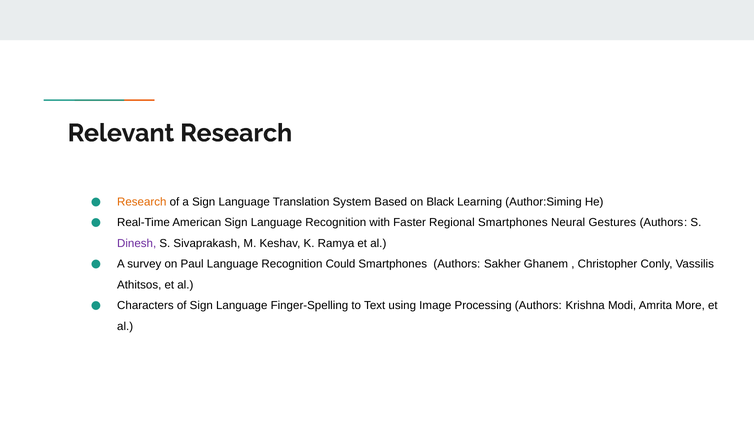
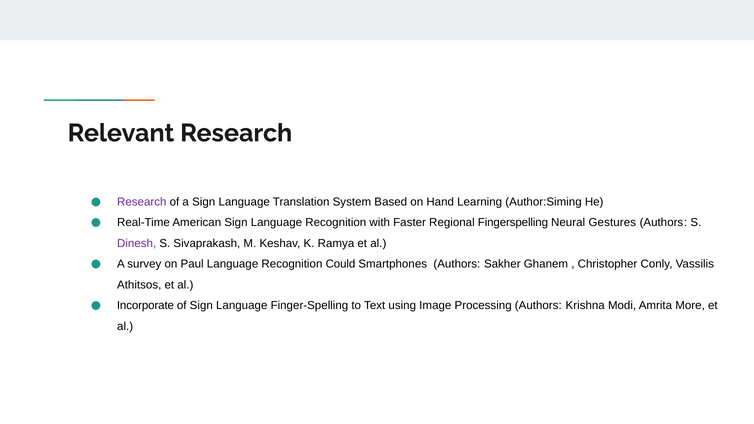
Research at (142, 202) colour: orange -> purple
Black: Black -> Hand
Regional Smartphones: Smartphones -> Fingerspelling
Characters: Characters -> Incorporate
